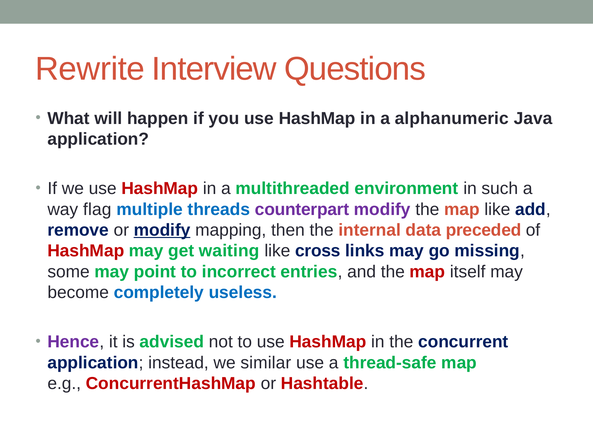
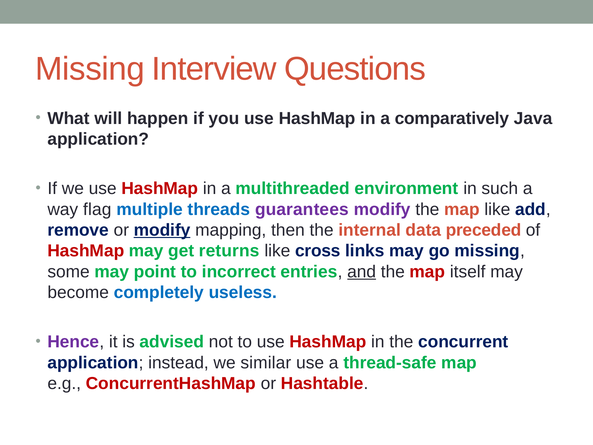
Rewrite at (90, 69): Rewrite -> Missing
alphanumeric: alphanumeric -> comparatively
counterpart: counterpart -> guarantees
waiting: waiting -> returns
and underline: none -> present
